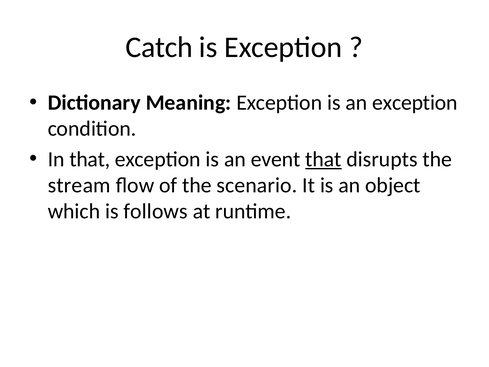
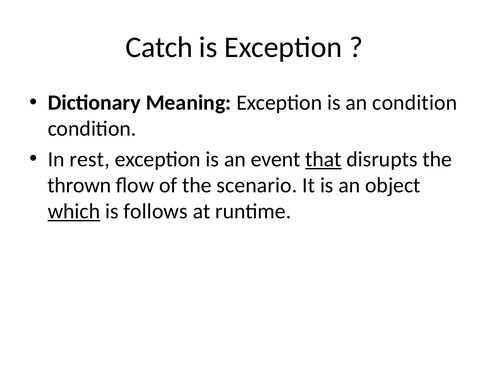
an exception: exception -> condition
In that: that -> rest
stream: stream -> thrown
which underline: none -> present
